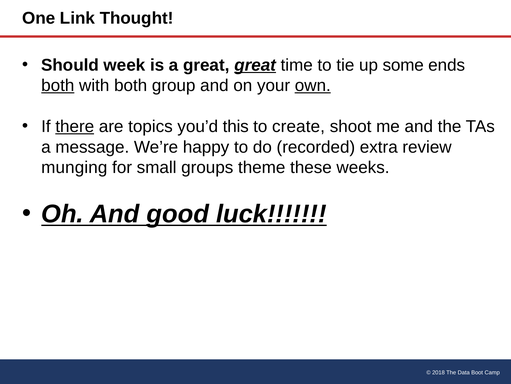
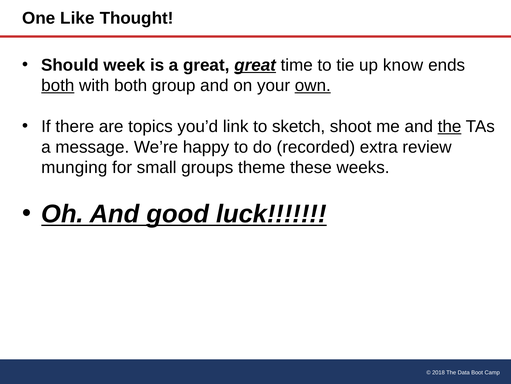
Link: Link -> Like
some: some -> know
there underline: present -> none
this: this -> link
create: create -> sketch
the at (450, 126) underline: none -> present
